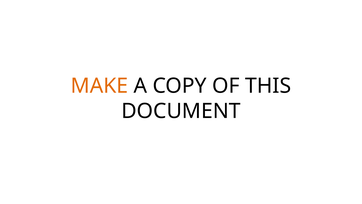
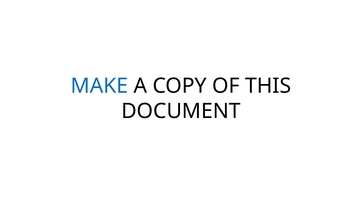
MAKE colour: orange -> blue
